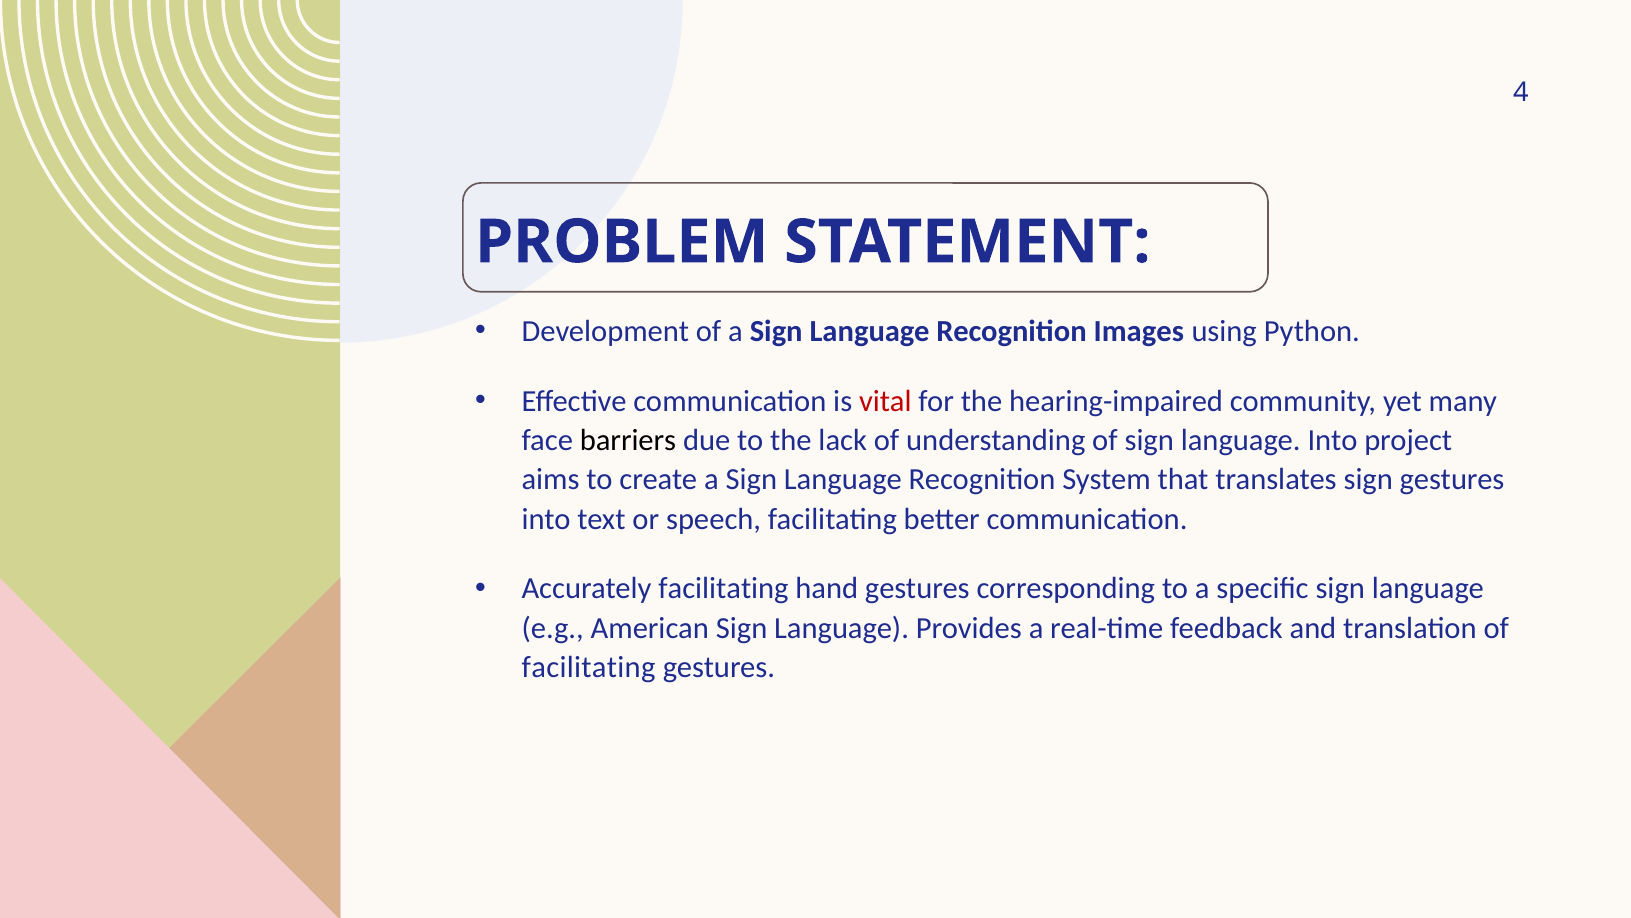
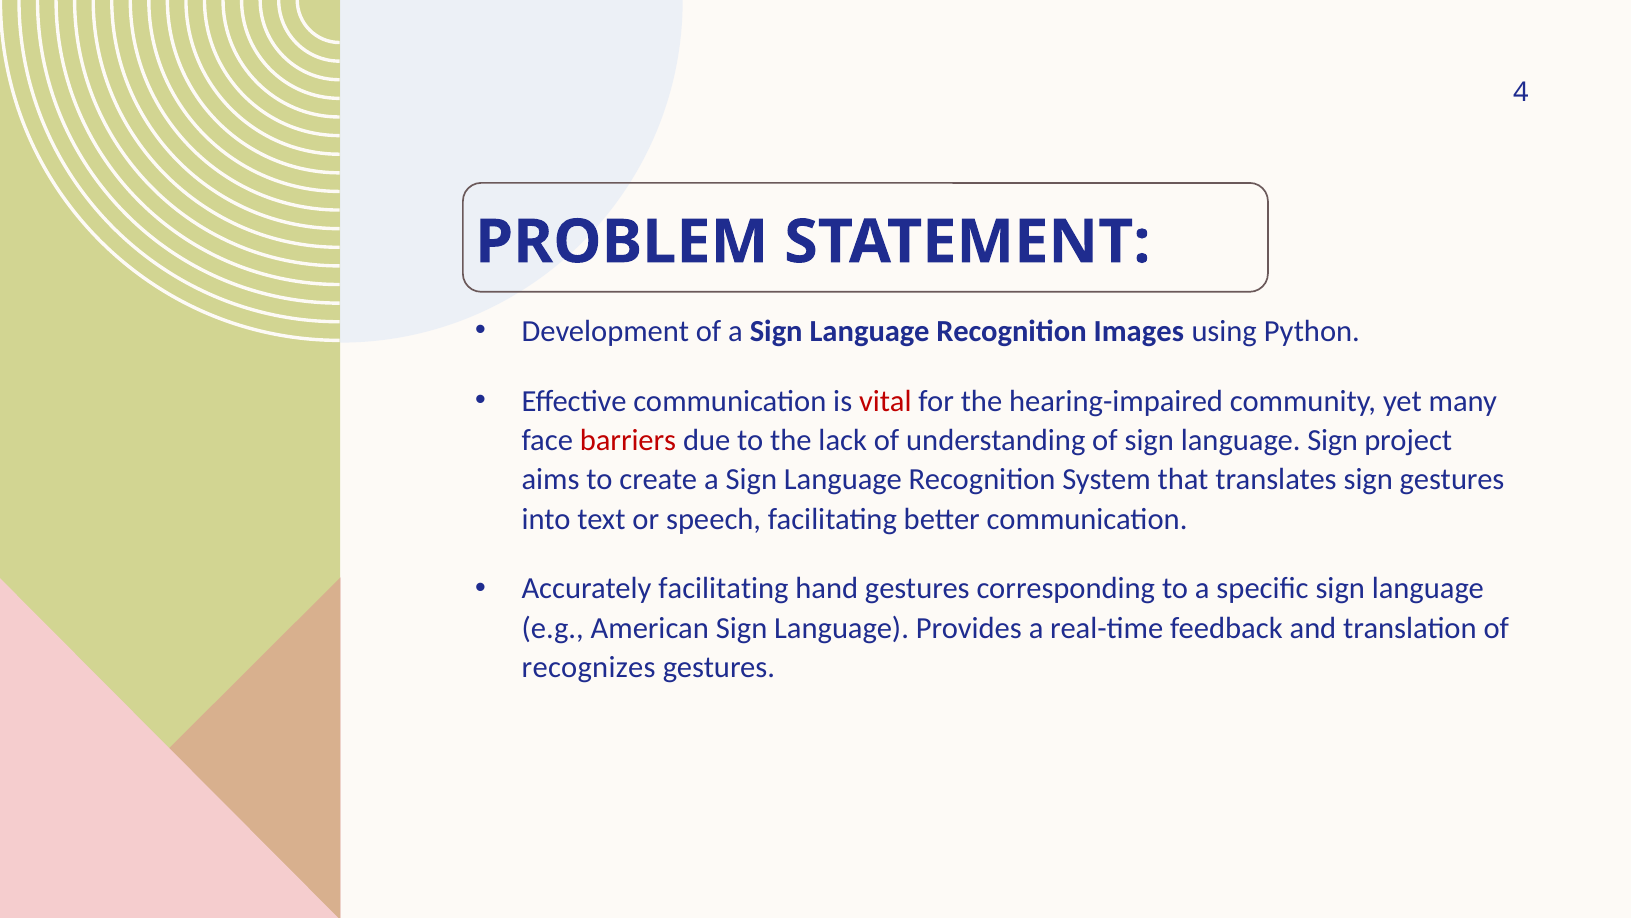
barriers colour: black -> red
language Into: Into -> Sign
facilitating at (589, 667): facilitating -> recognizes
